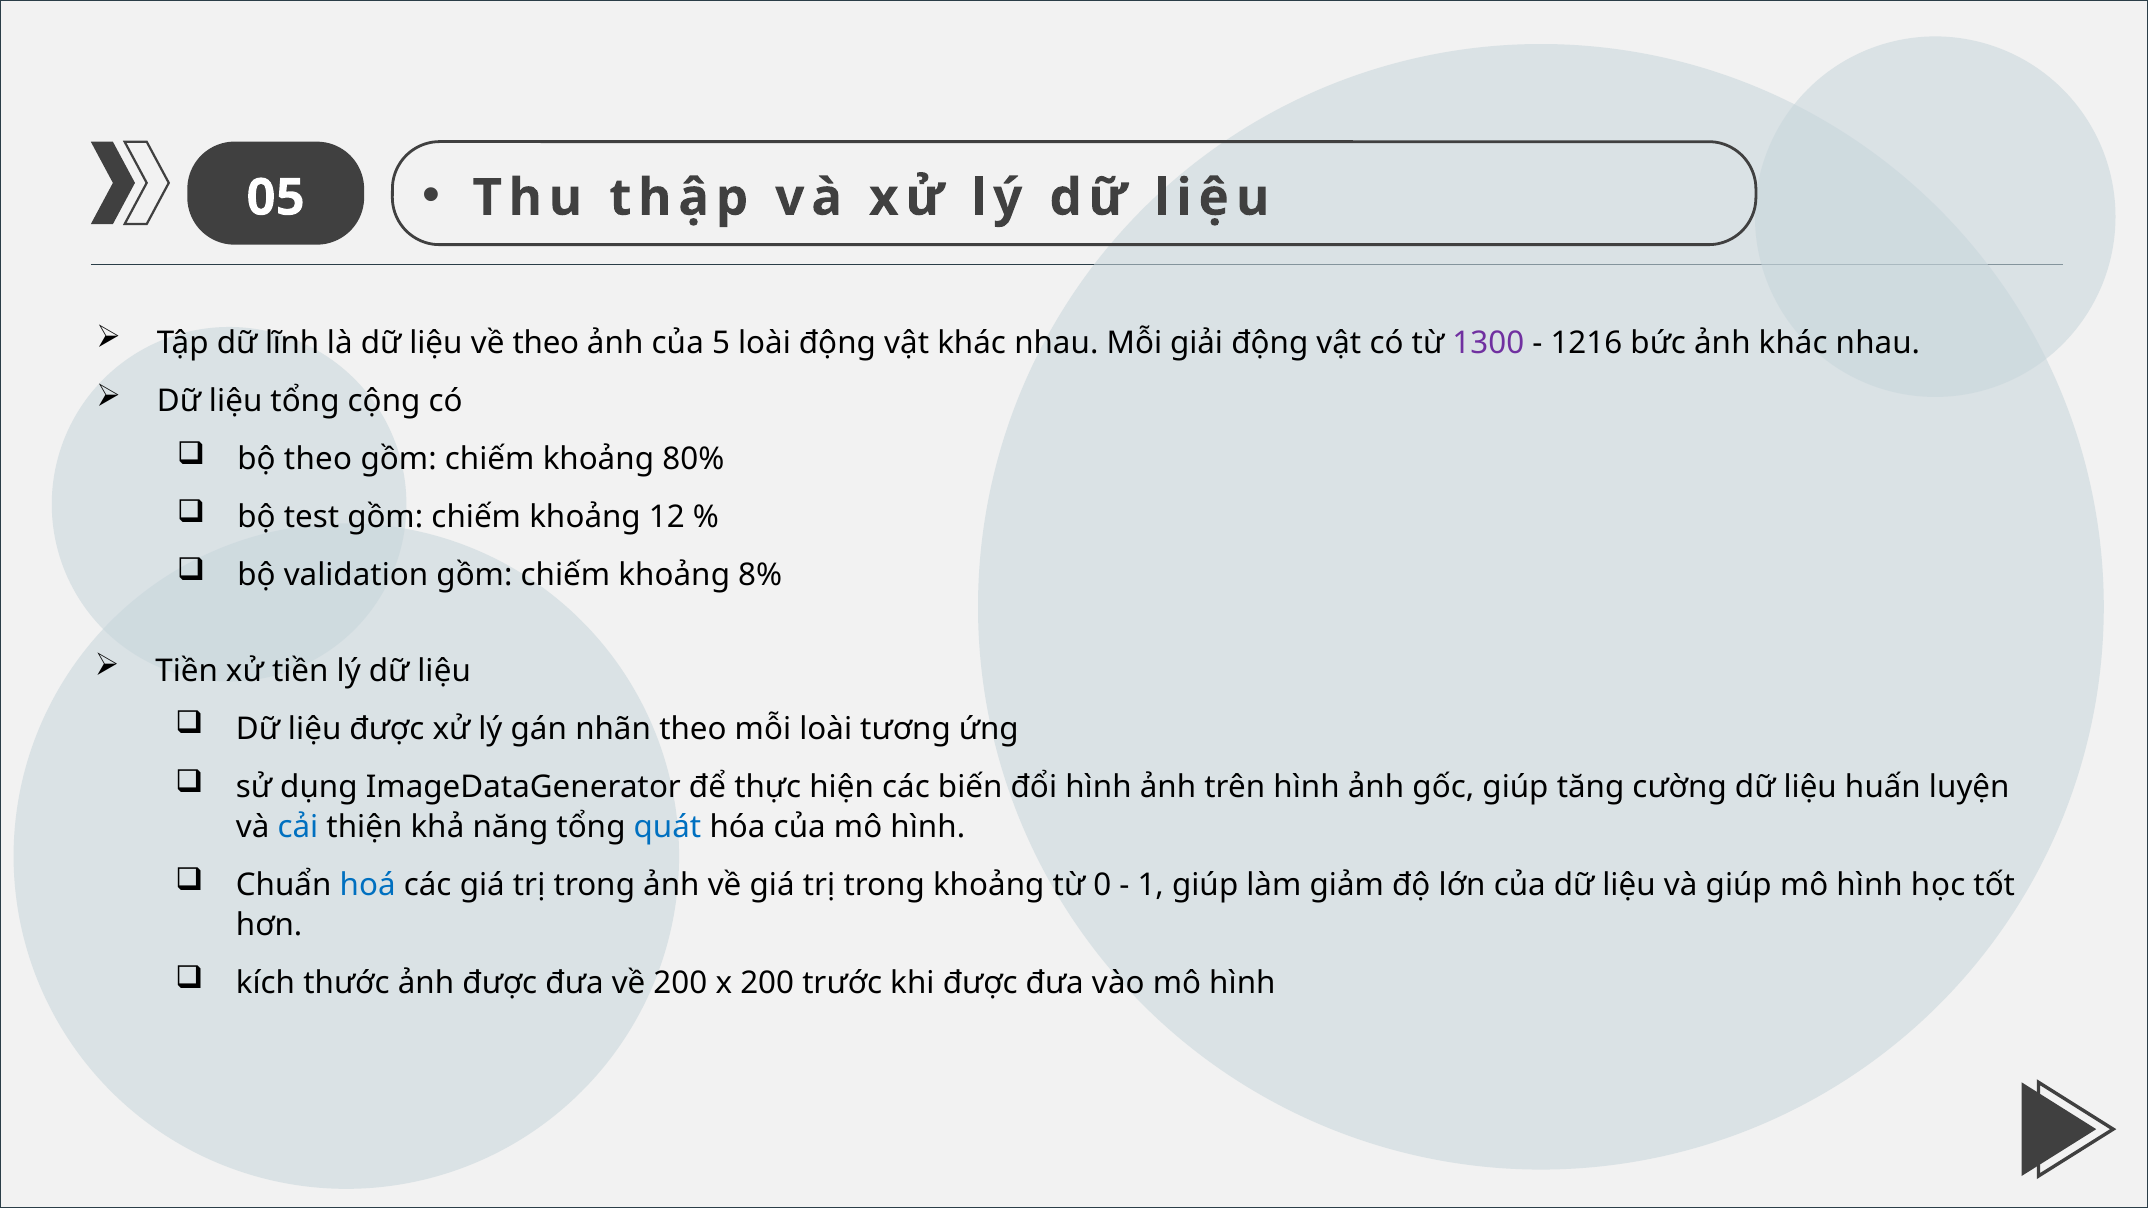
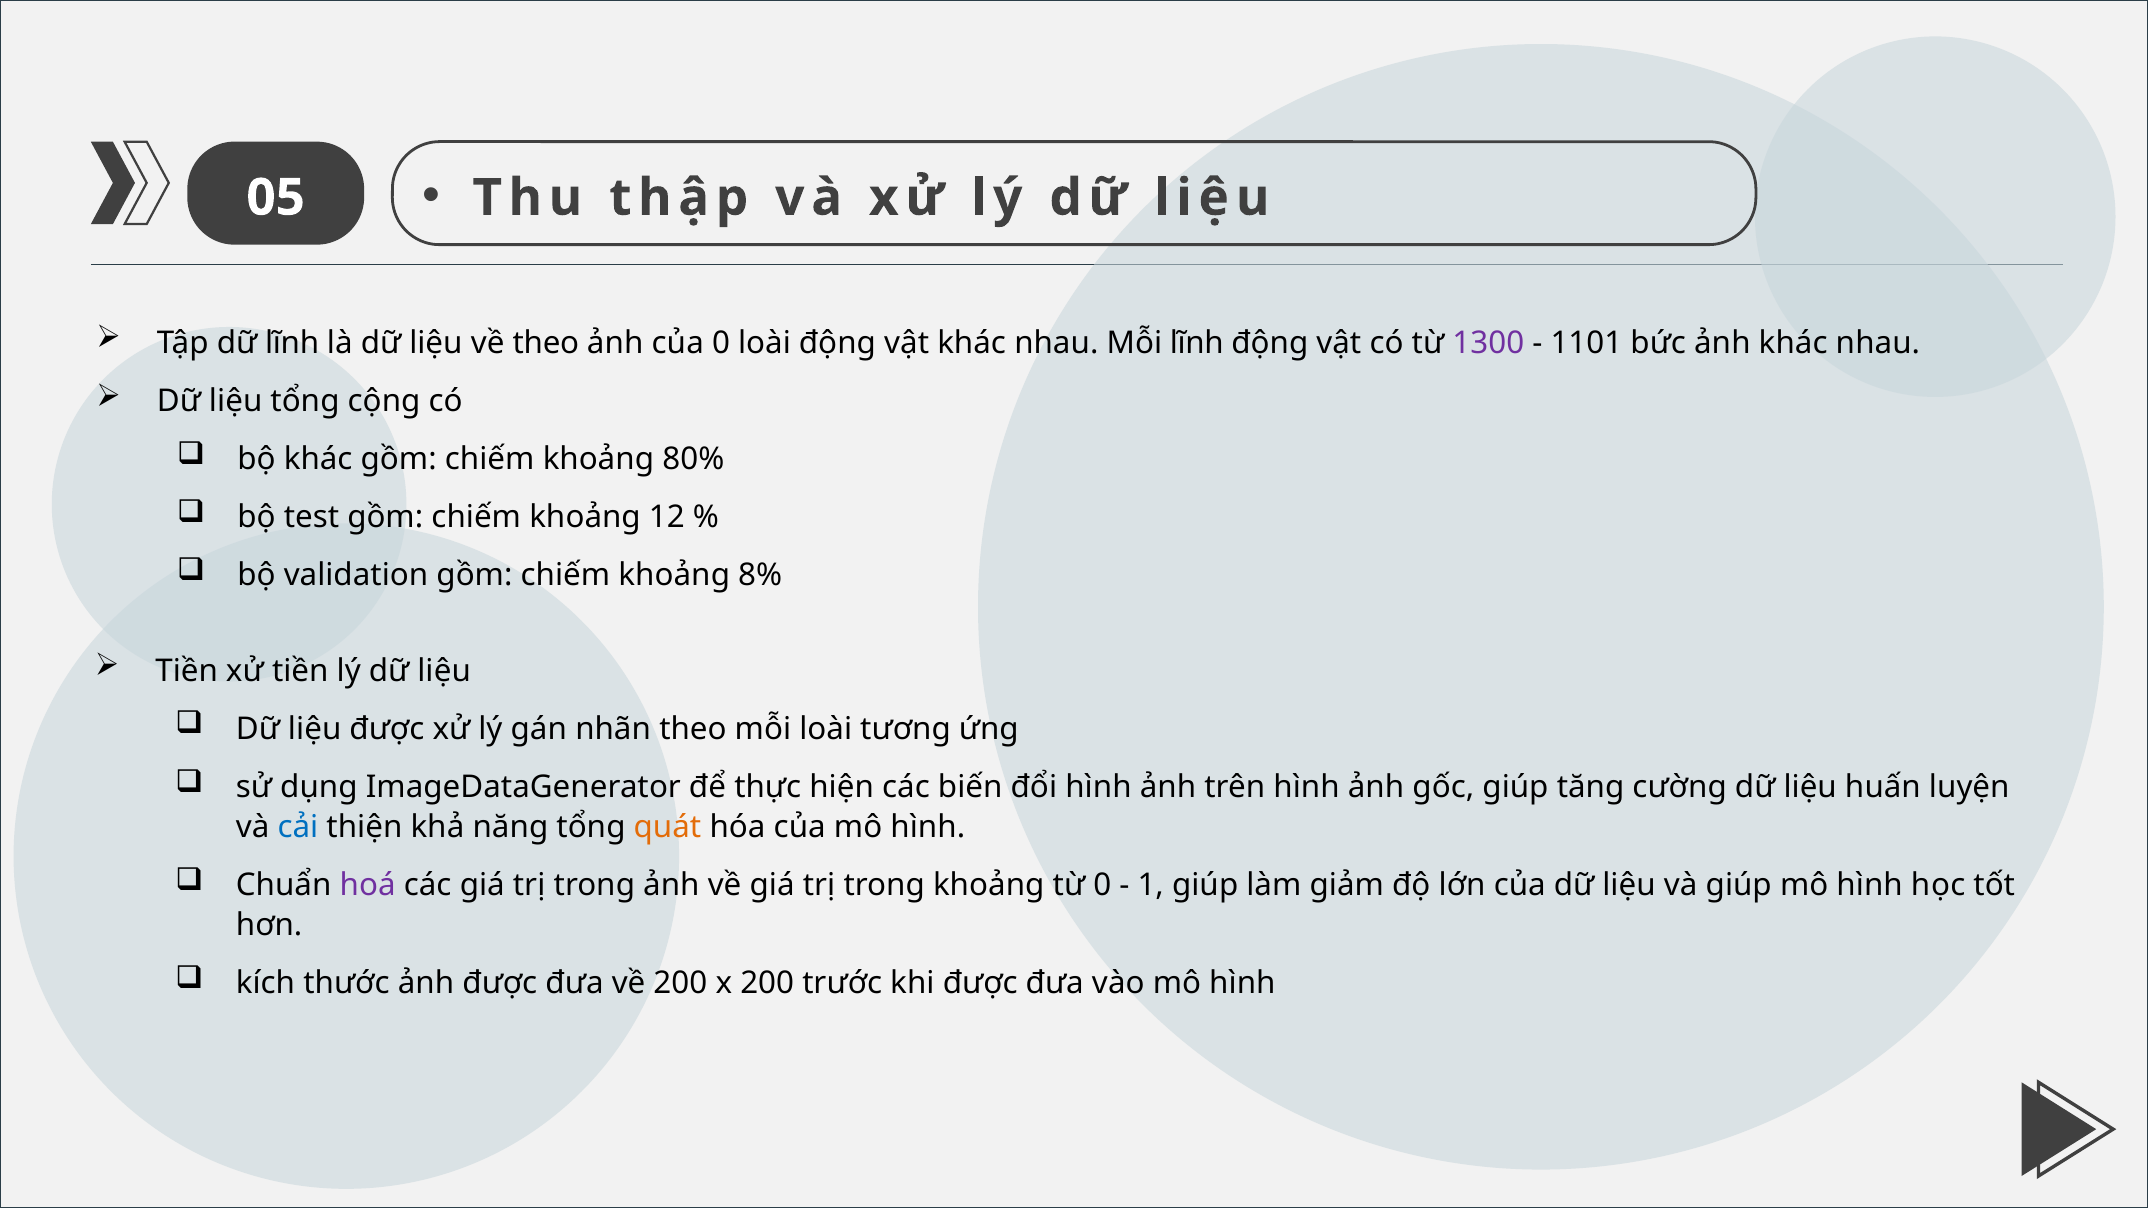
của 5: 5 -> 0
Mỗi giải: giải -> lĩnh
1216: 1216 -> 1101
bộ theo: theo -> khác
quát colour: blue -> orange
hoá colour: blue -> purple
